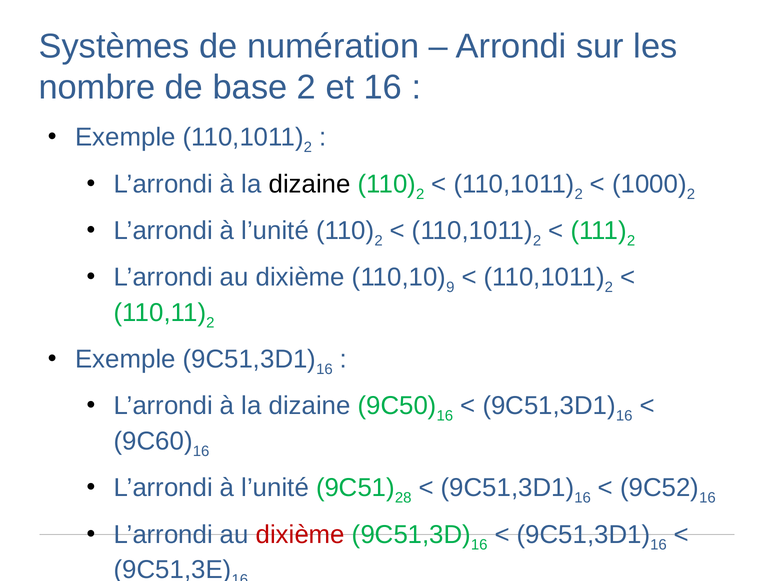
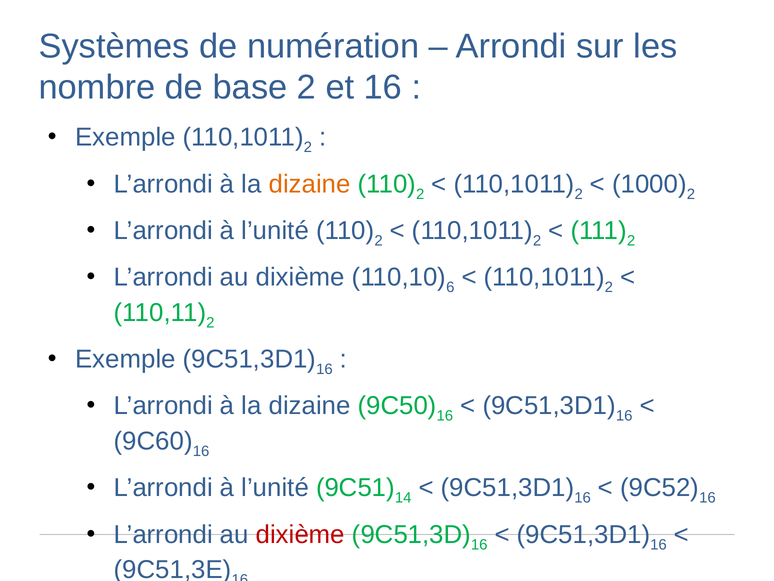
dizaine at (310, 184) colour: black -> orange
9: 9 -> 6
28: 28 -> 14
